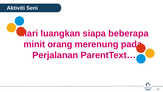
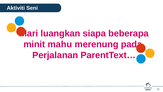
orang: orang -> mahu
